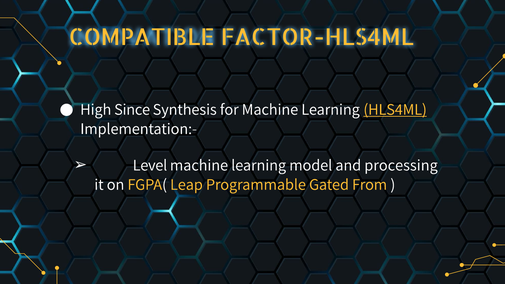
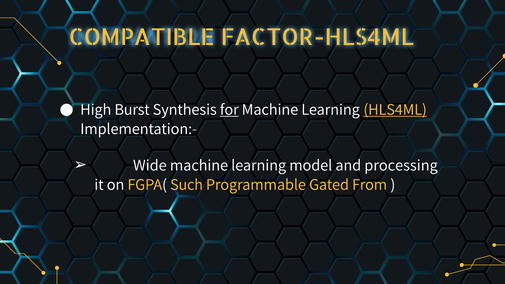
Since: Since -> Burst
for underline: none -> present
Level: Level -> Wide
Leap: Leap -> Such
